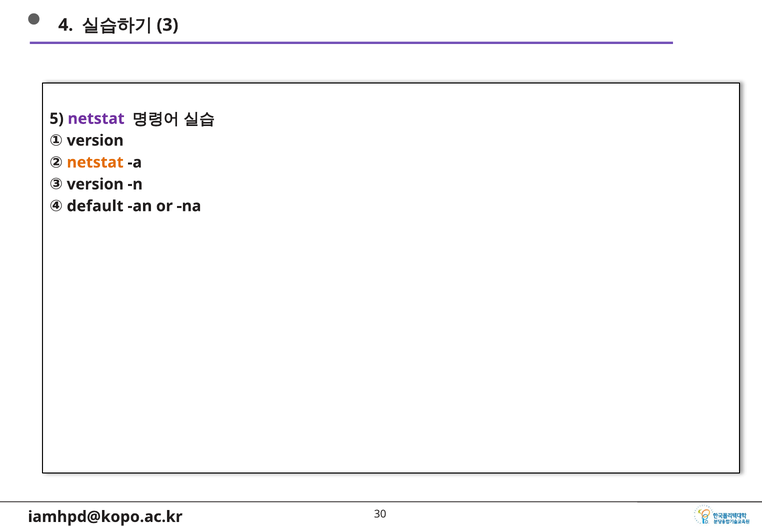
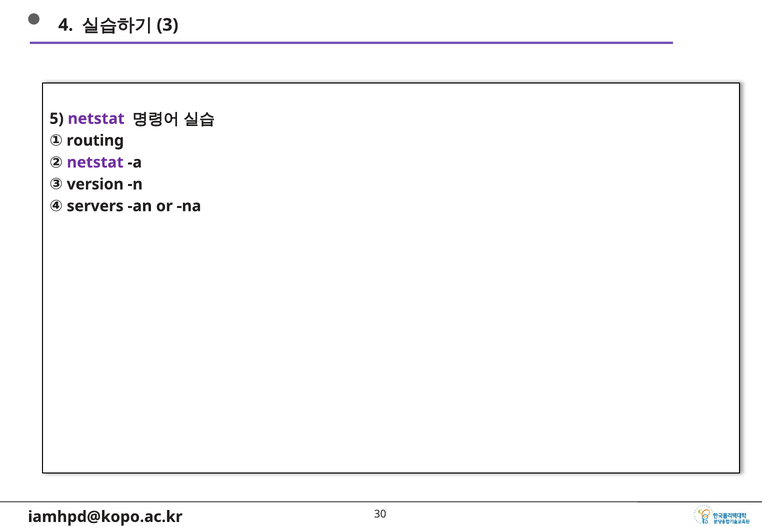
① version: version -> routing
netstat at (95, 163) colour: orange -> purple
default: default -> servers
